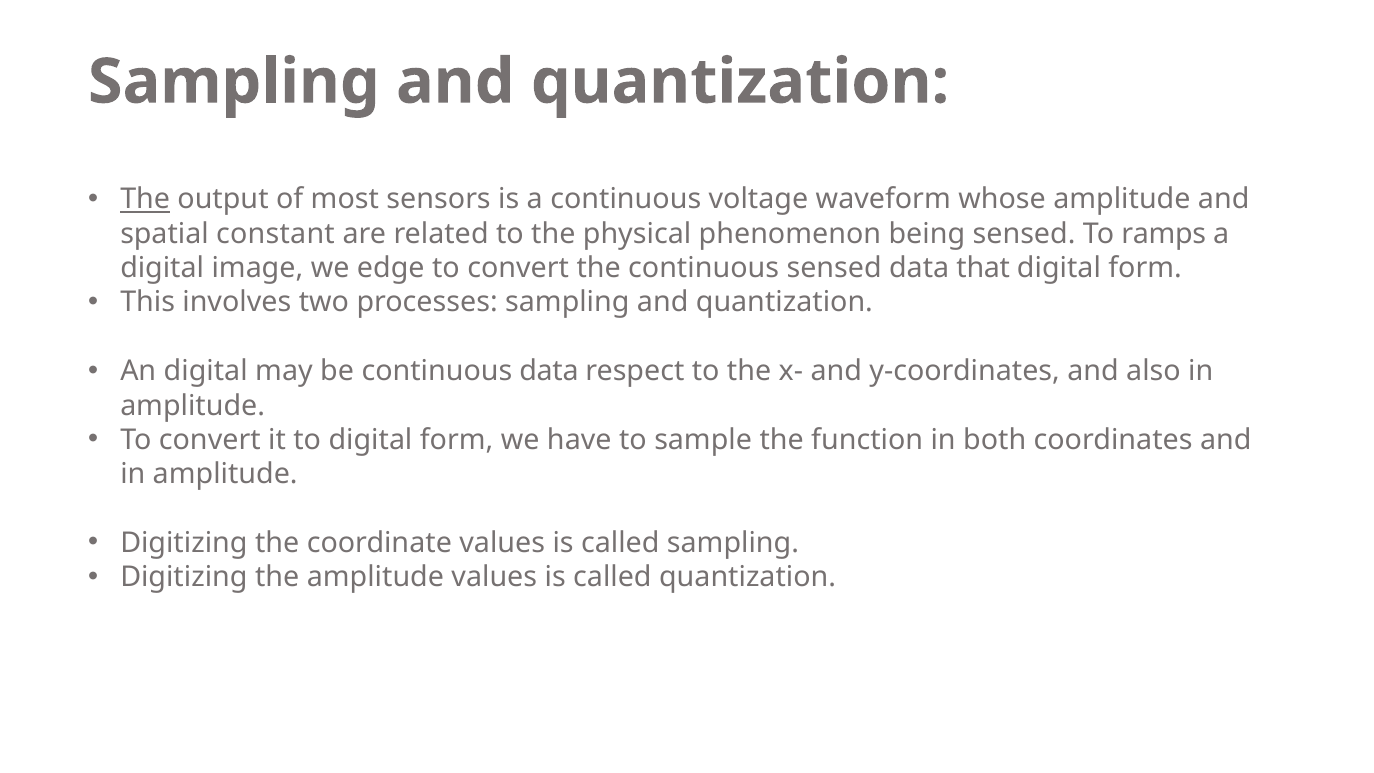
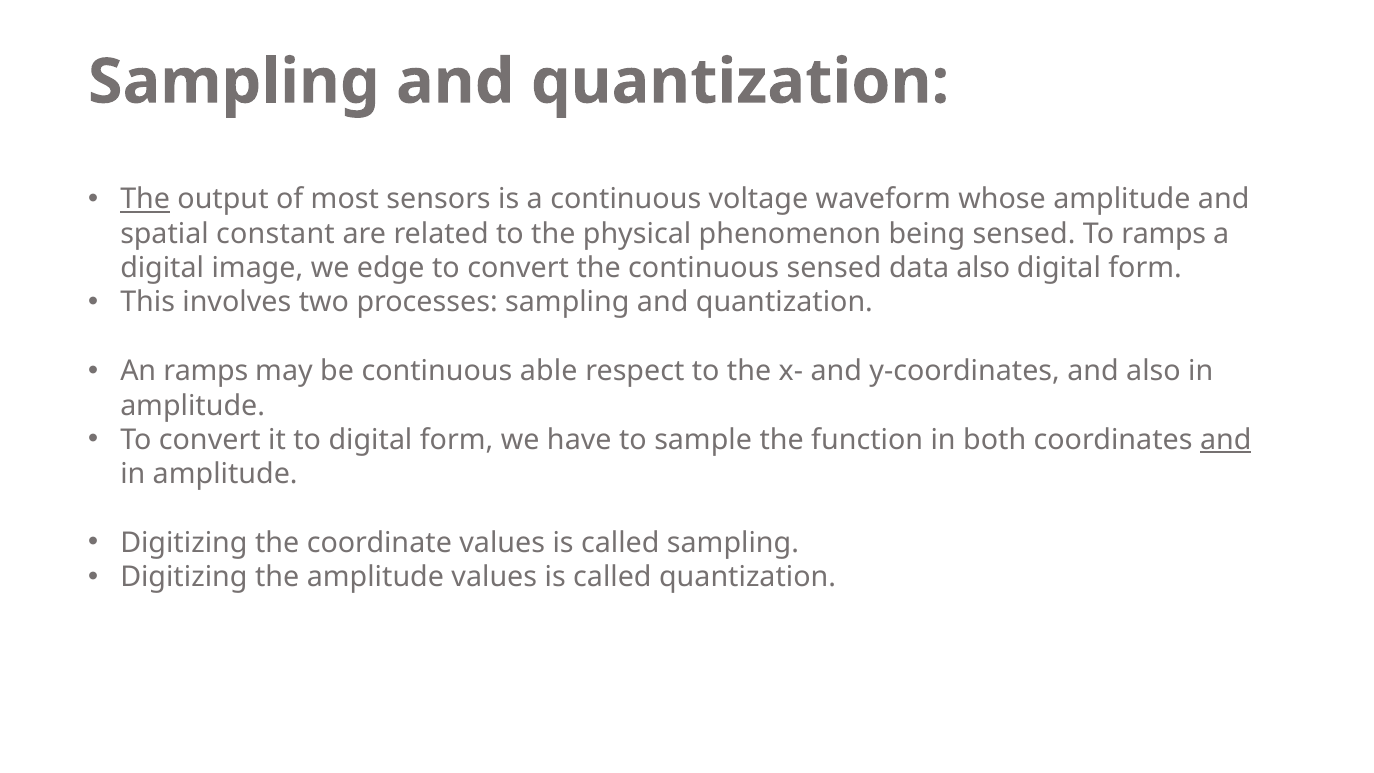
data that: that -> also
An digital: digital -> ramps
continuous data: data -> able
and at (1226, 440) underline: none -> present
